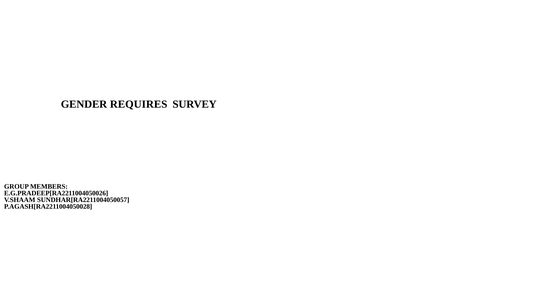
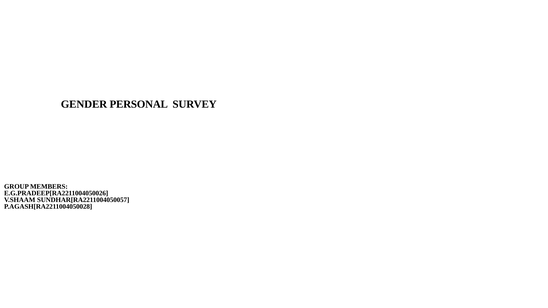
REQUIRES: REQUIRES -> PERSONAL
